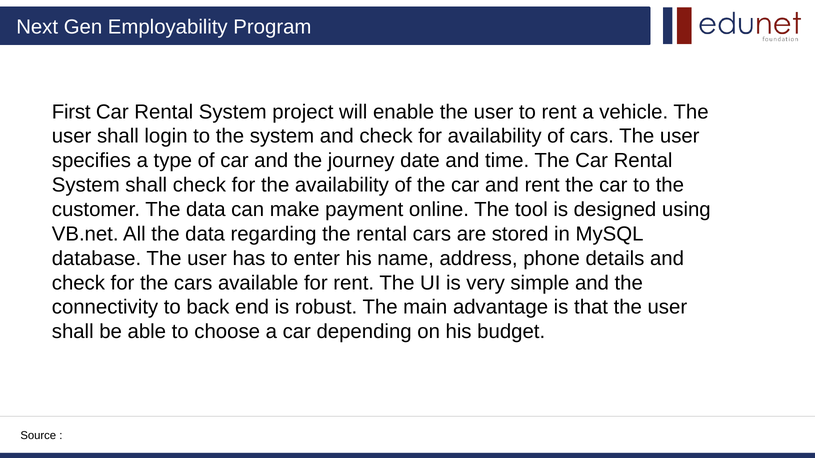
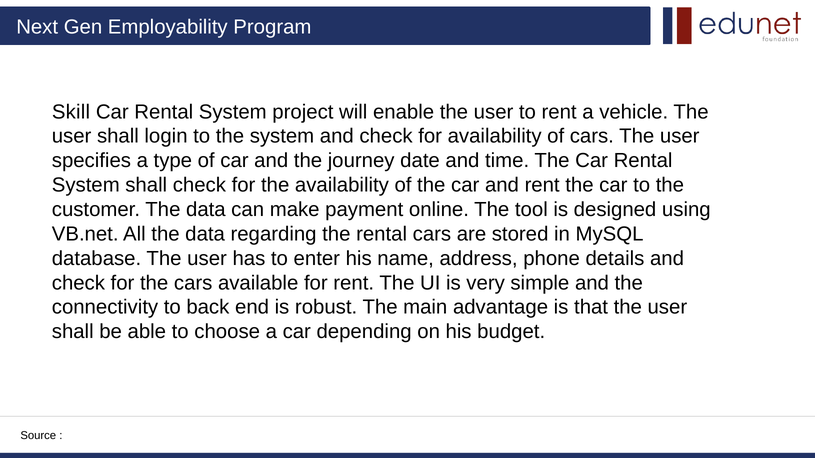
First: First -> Skill
